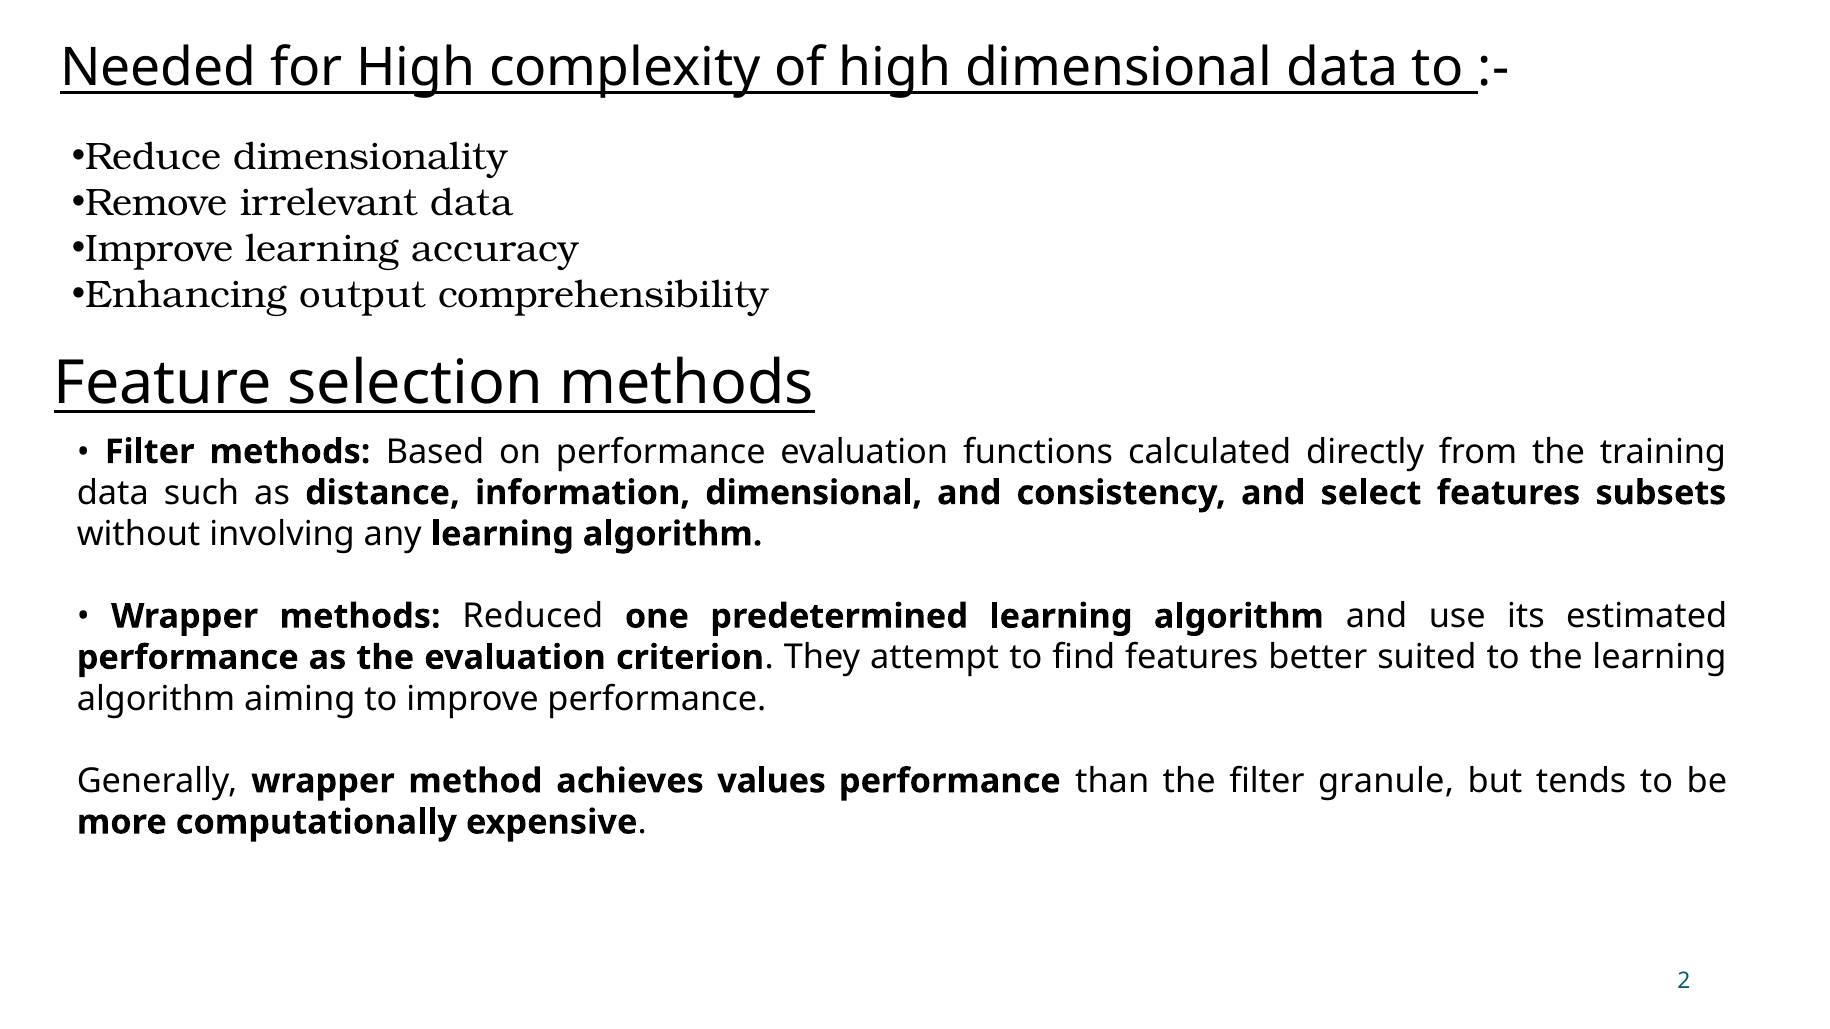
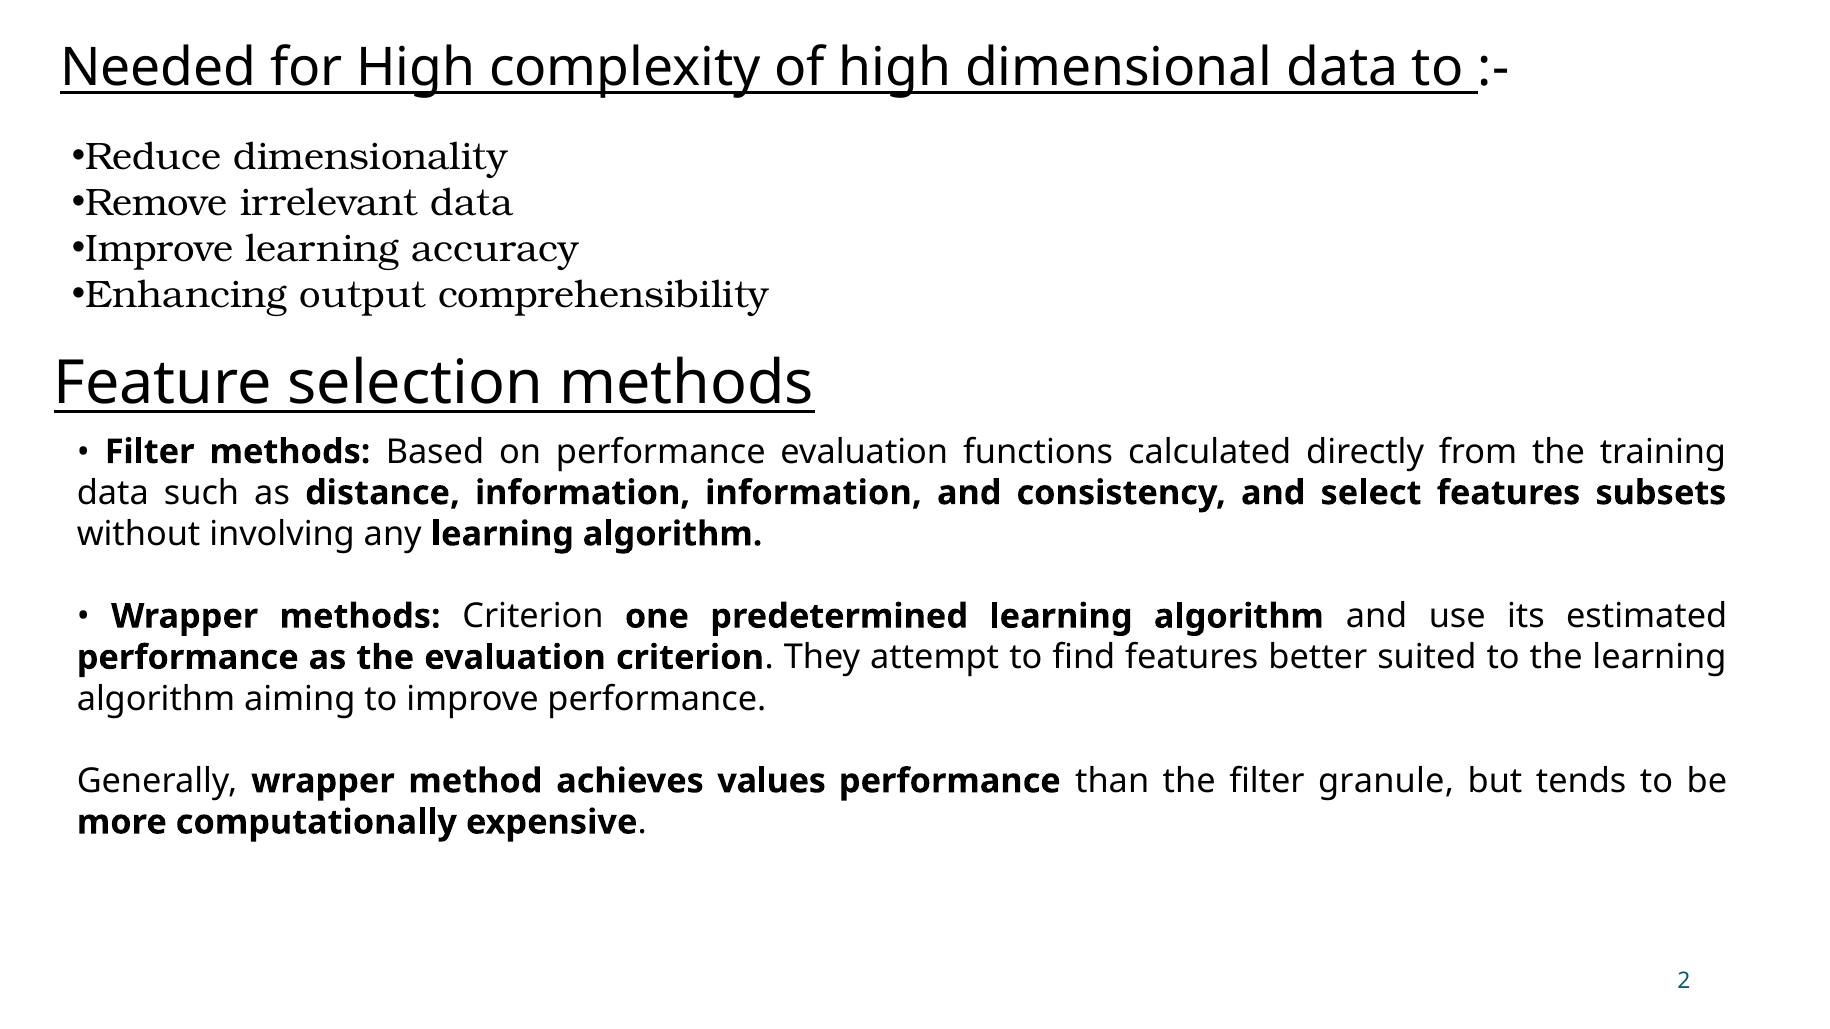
information dimensional: dimensional -> information
methods Reduced: Reduced -> Criterion
